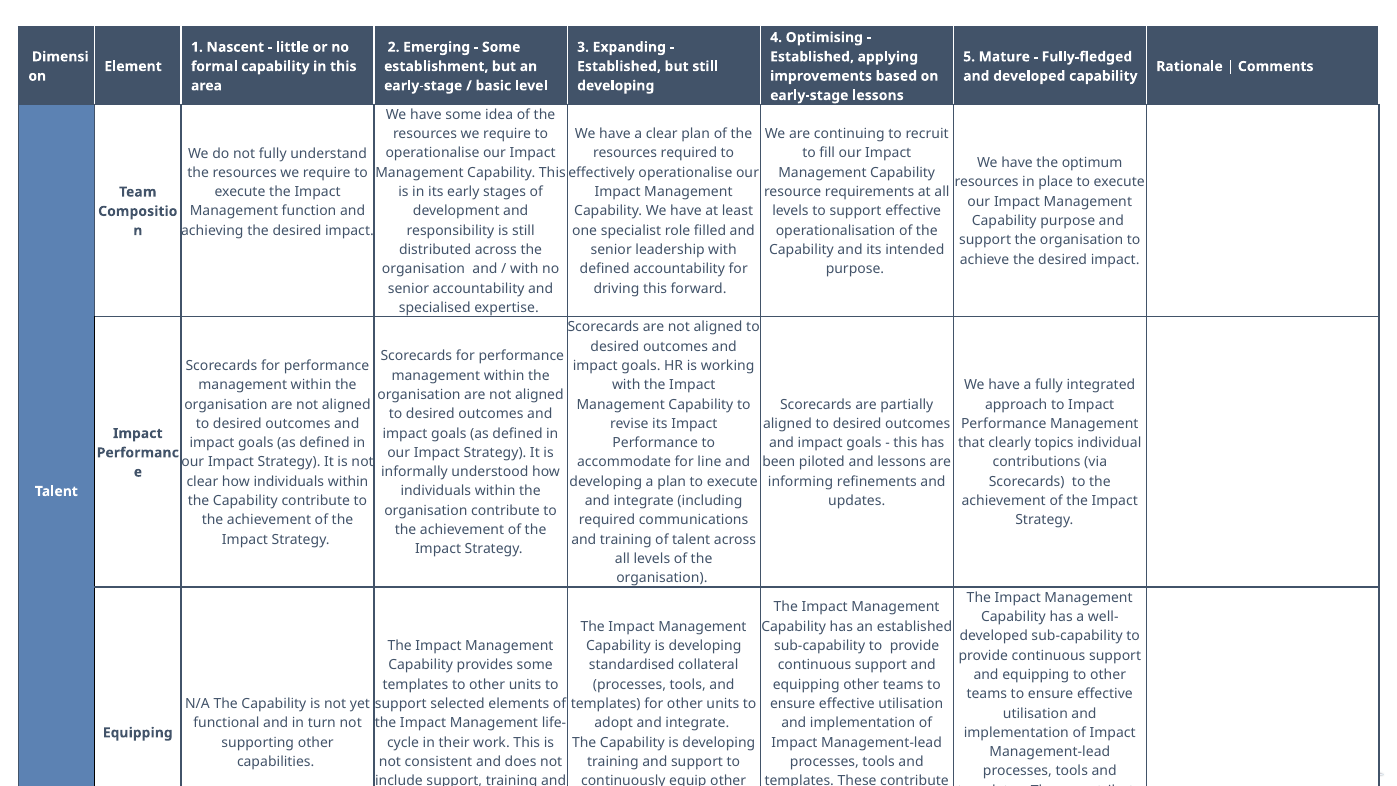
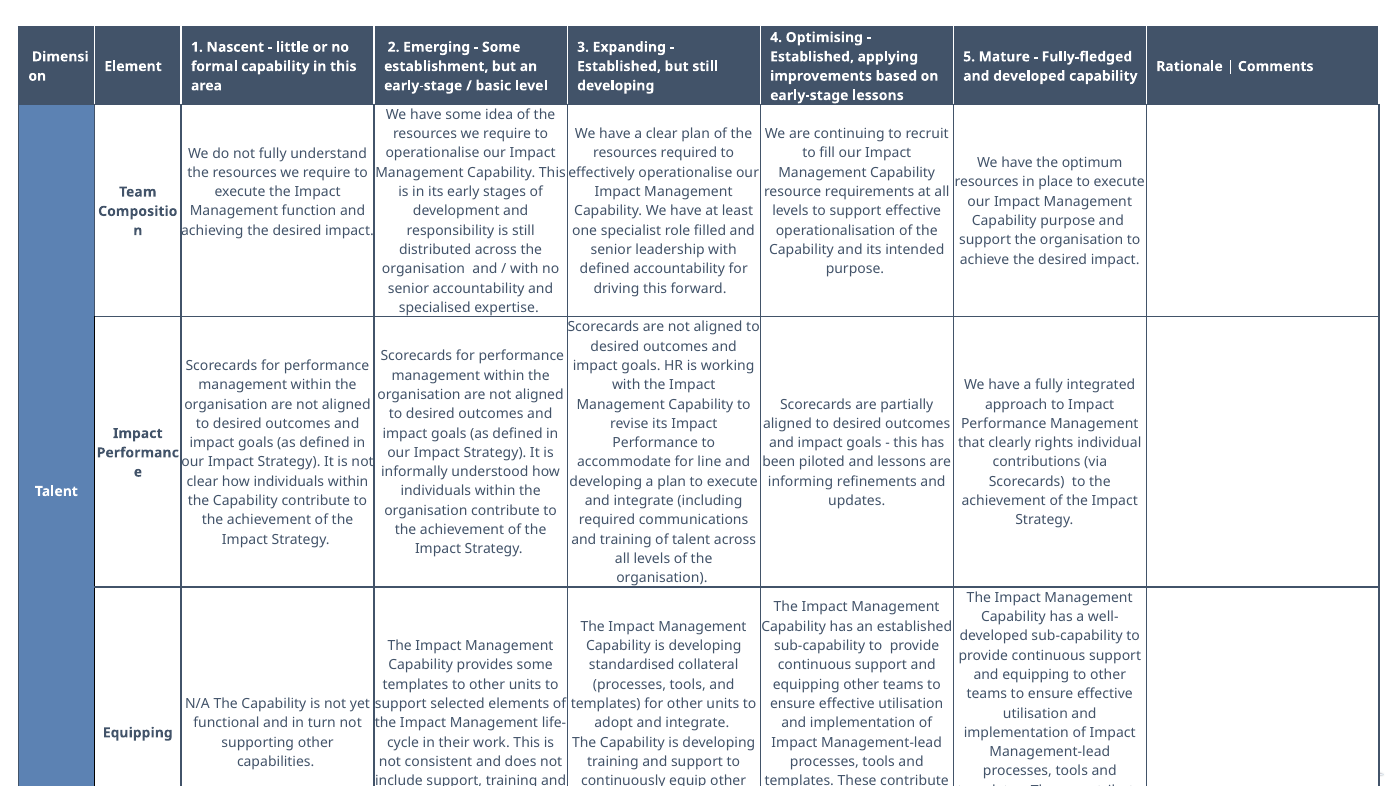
topics: topics -> rights
